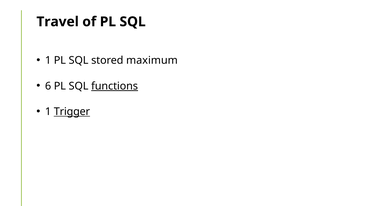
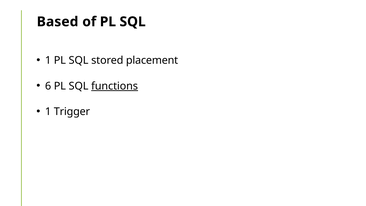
Travel: Travel -> Based
maximum: maximum -> placement
Trigger underline: present -> none
